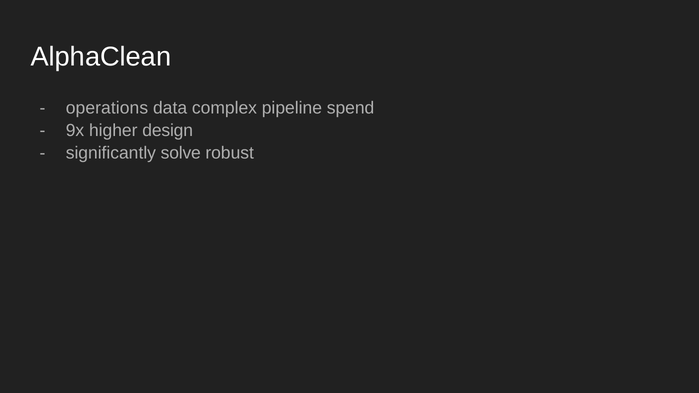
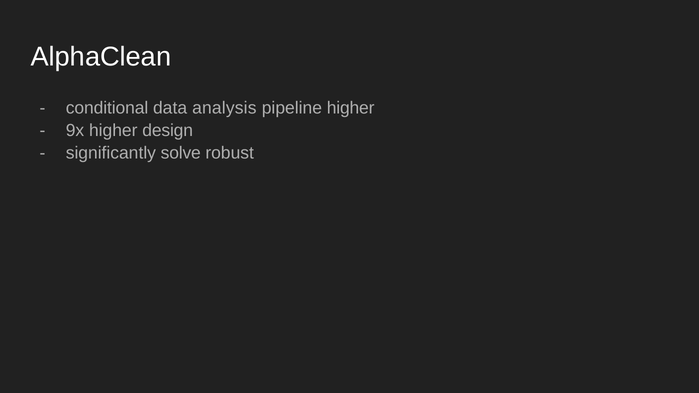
operations: operations -> conditional
complex: complex -> analysis
pipeline spend: spend -> higher
